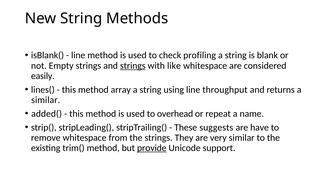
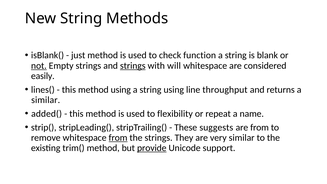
line at (78, 55): line -> just
profiling: profiling -> function
not underline: none -> present
like: like -> will
method array: array -> using
overhead: overhead -> flexibility
are have: have -> from
from at (118, 138) underline: none -> present
